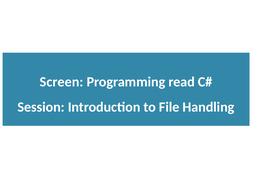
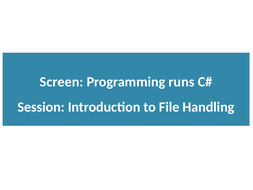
read: read -> runs
